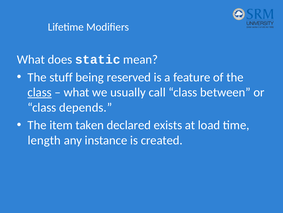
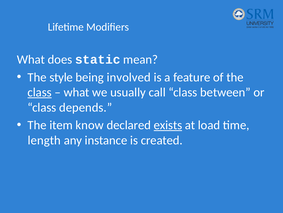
stuff: stuff -> style
reserved: reserved -> involved
taken: taken -> know
exists underline: none -> present
